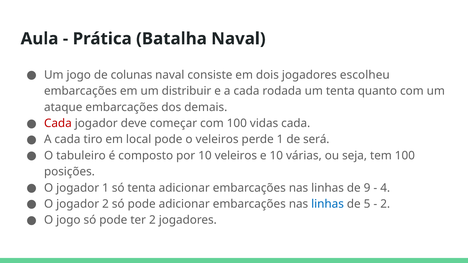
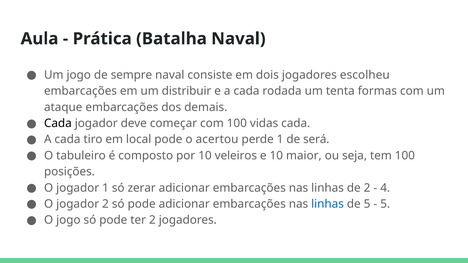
colunas: colunas -> sempre
quanto: quanto -> formas
Cada at (58, 123) colour: red -> black
o veleiros: veleiros -> acertou
várias: várias -> maior
só tenta: tenta -> zerar
de 9: 9 -> 2
2 at (385, 204): 2 -> 5
